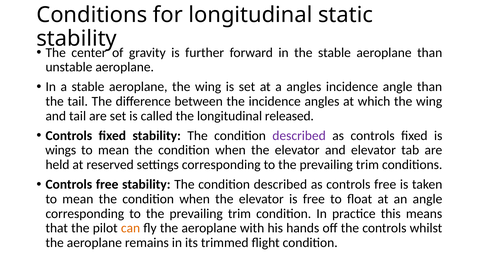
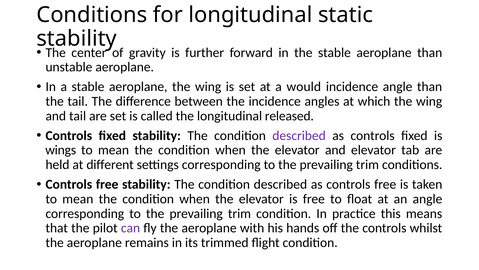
a angles: angles -> would
reserved: reserved -> different
can colour: orange -> purple
